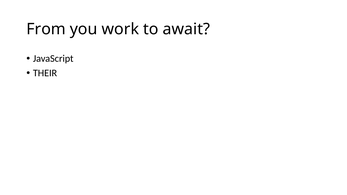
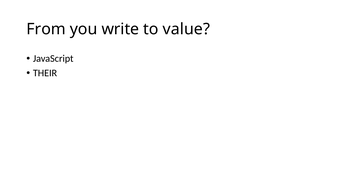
work: work -> write
await: await -> value
